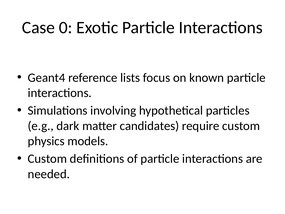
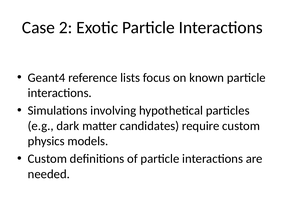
0: 0 -> 2
